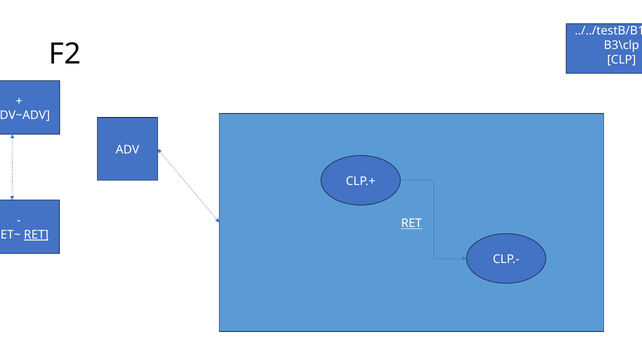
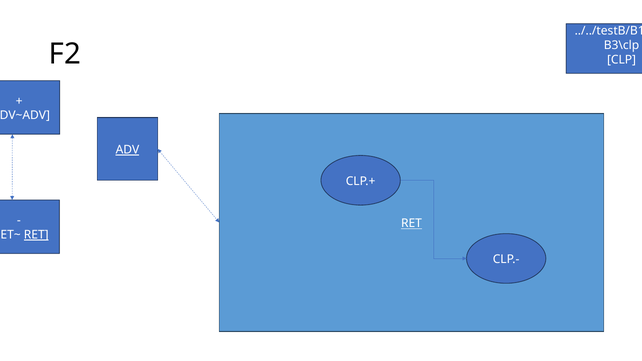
ADV underline: none -> present
